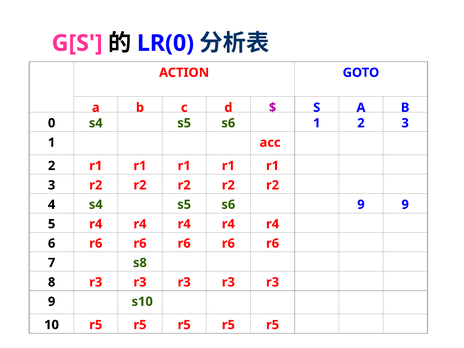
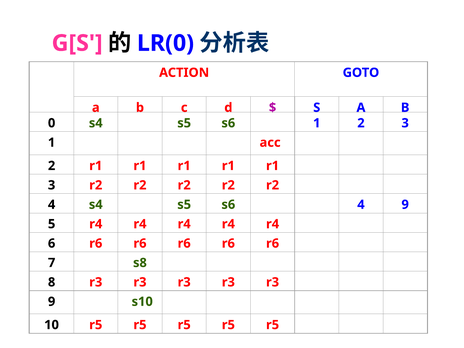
s6 9: 9 -> 4
